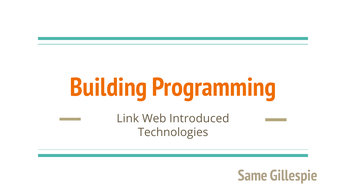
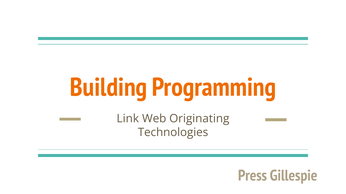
Introduced: Introduced -> Originating
Same: Same -> Press
